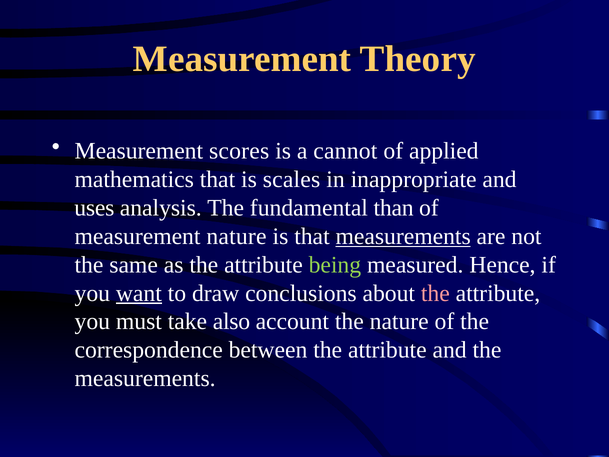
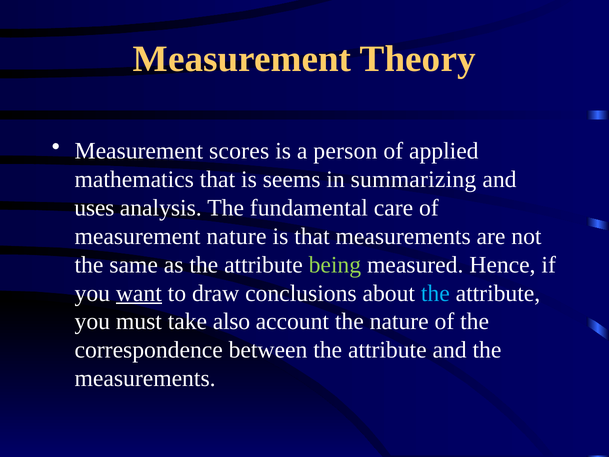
cannot: cannot -> person
scales: scales -> seems
inappropriate: inappropriate -> summarizing
than: than -> care
measurements at (403, 236) underline: present -> none
the at (435, 293) colour: pink -> light blue
